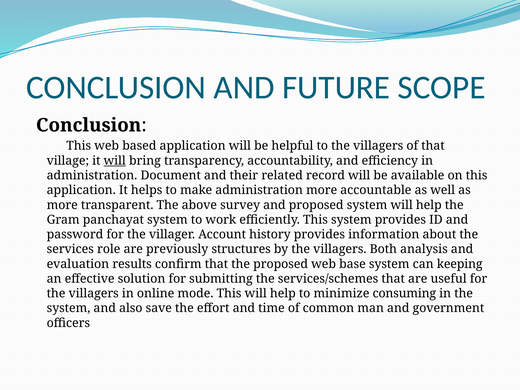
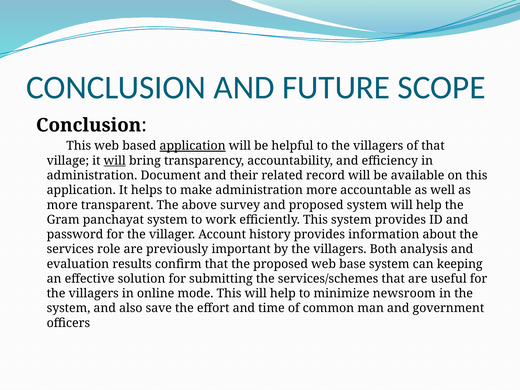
application at (193, 146) underline: none -> present
structures: structures -> important
consuming: consuming -> newsroom
